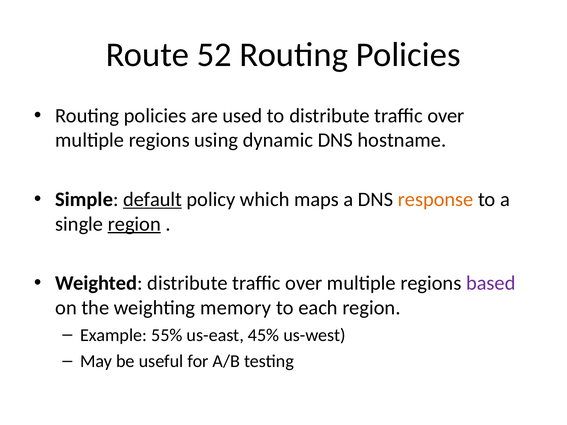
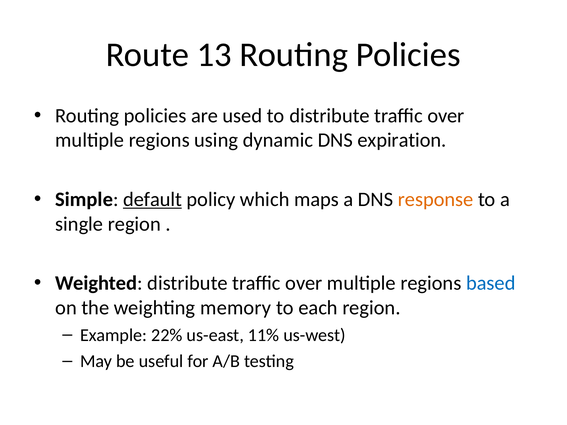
52: 52 -> 13
hostname: hostname -> expiration
region at (134, 224) underline: present -> none
based colour: purple -> blue
55%: 55% -> 22%
45%: 45% -> 11%
